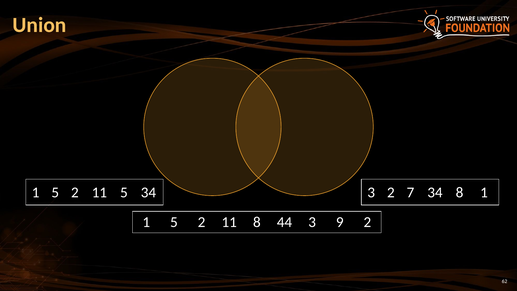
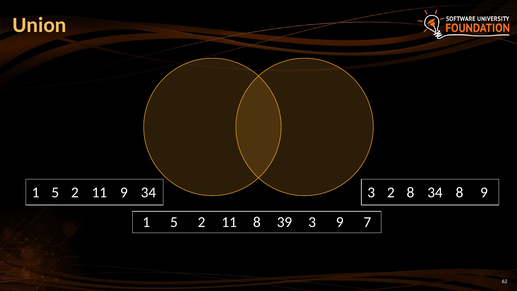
11 5: 5 -> 9
2 7: 7 -> 8
8 1: 1 -> 9
44: 44 -> 39
9 2: 2 -> 7
